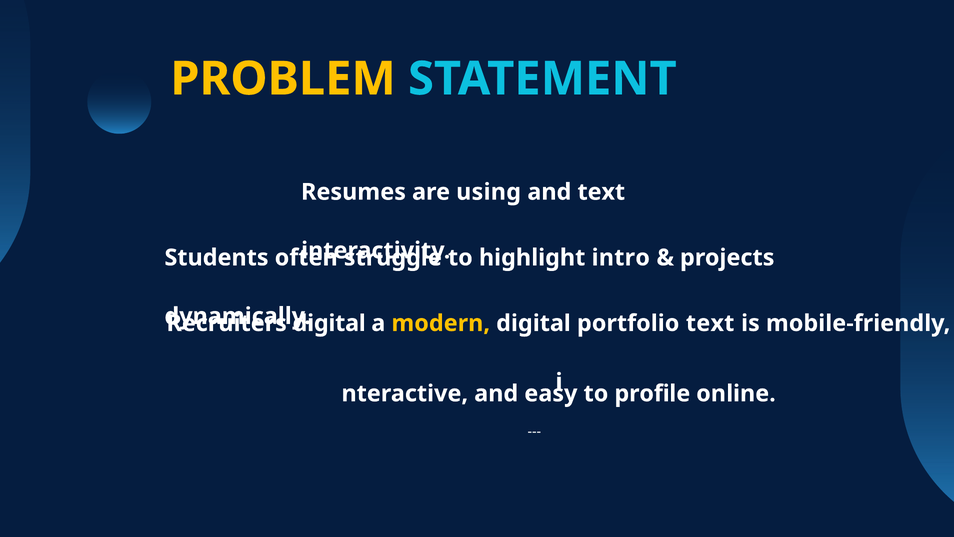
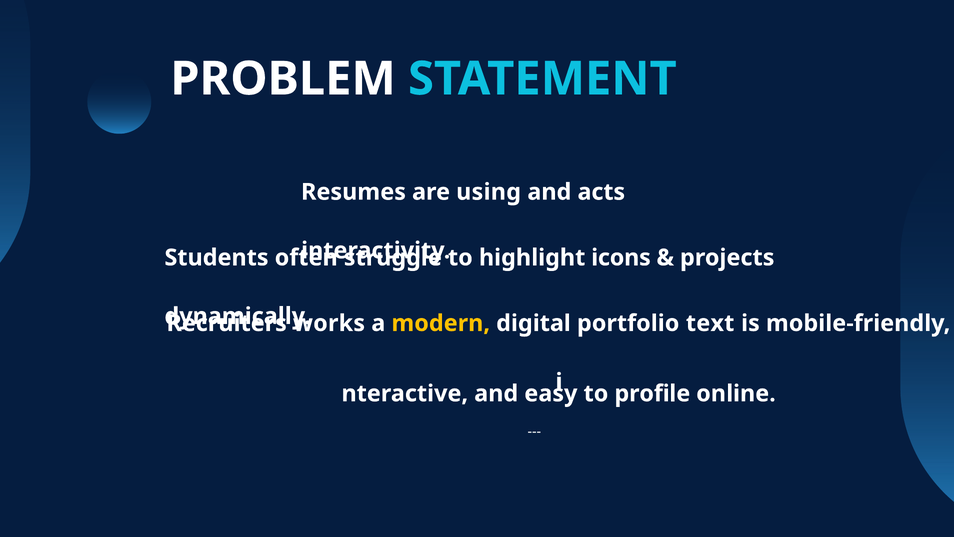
PROBLEM colour: yellow -> white
and text: text -> acts
intro: intro -> icons
digital at (329, 323): digital -> works
